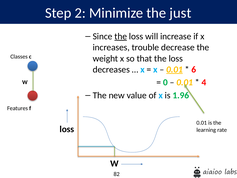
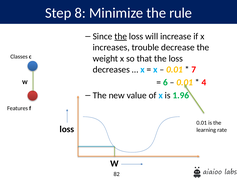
2: 2 -> 8
just: just -> rule
0.01 at (175, 69) underline: present -> none
6: 6 -> 7
0: 0 -> 6
